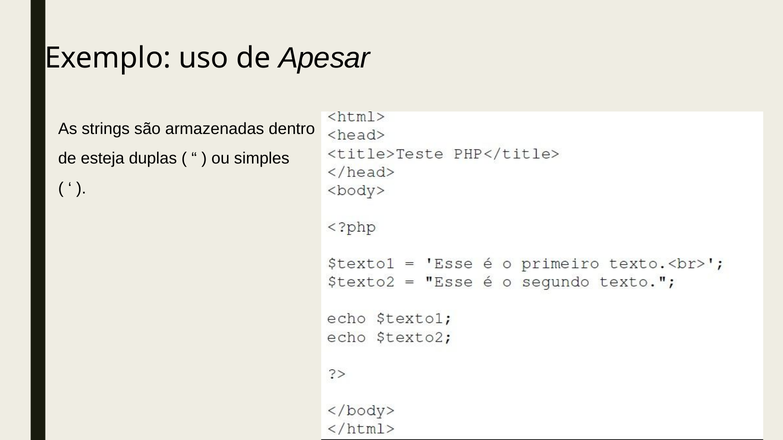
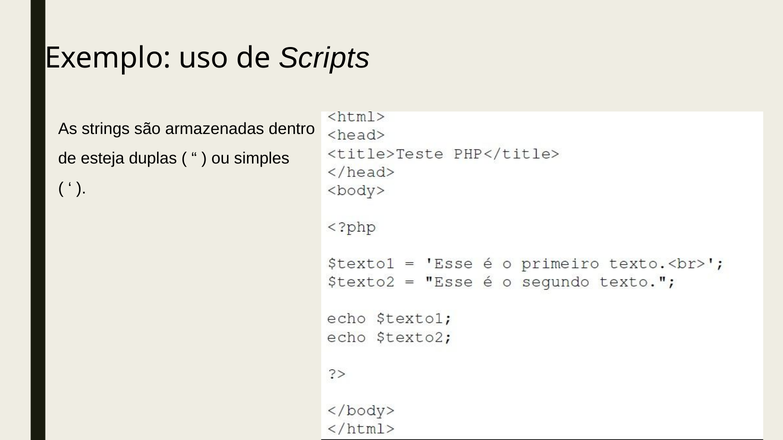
Apesar: Apesar -> Scripts
